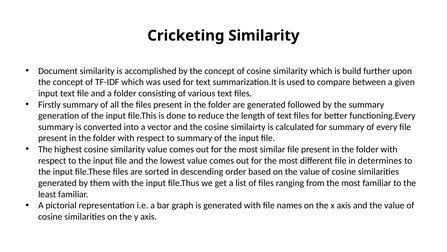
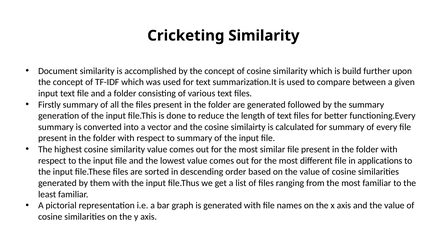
determines: determines -> applications
